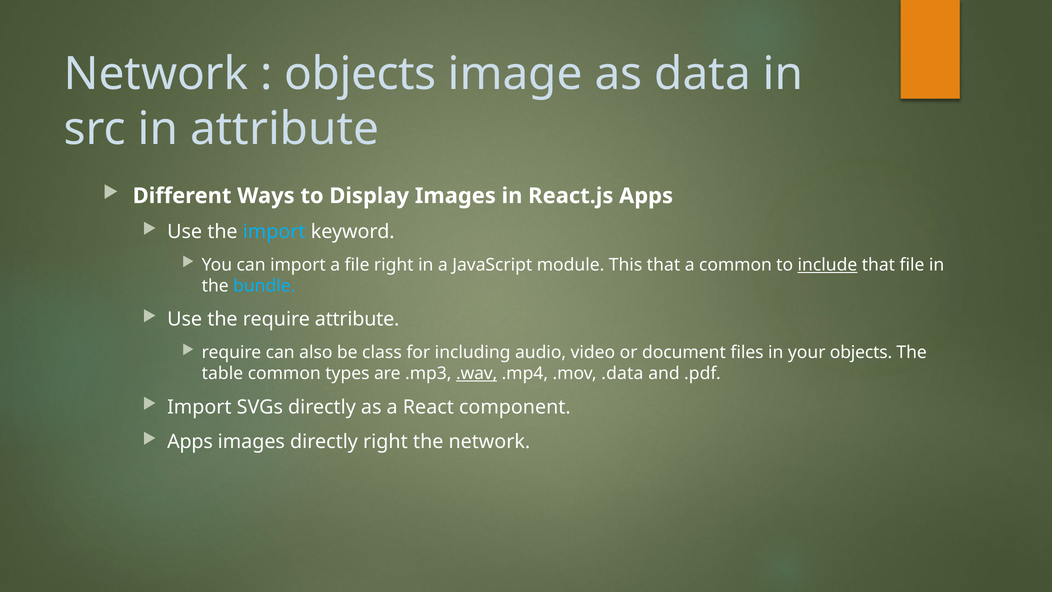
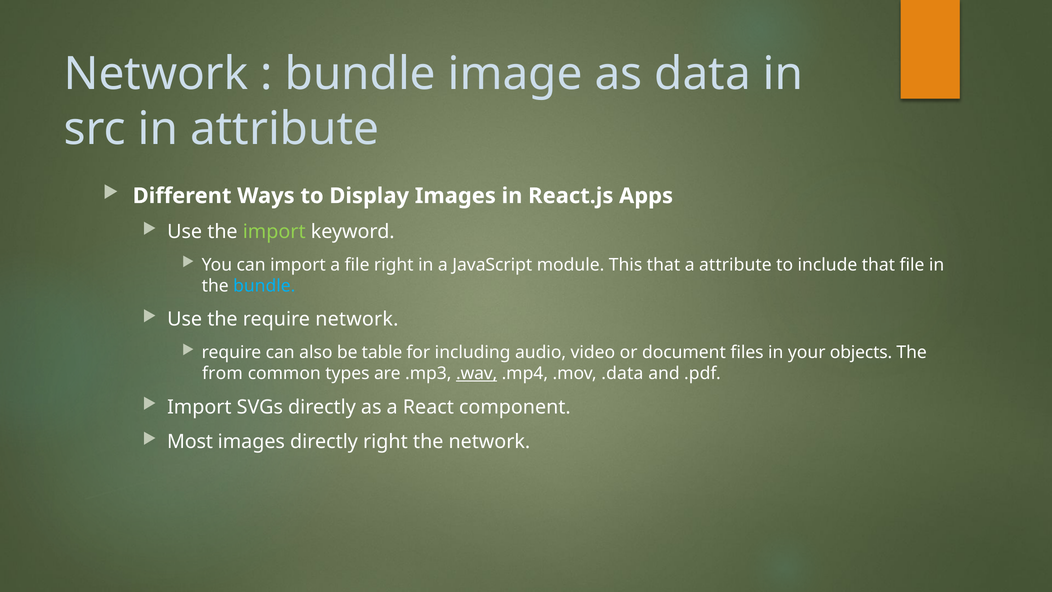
objects at (360, 74): objects -> bundle
import at (274, 232) colour: light blue -> light green
a common: common -> attribute
include underline: present -> none
require attribute: attribute -> network
class: class -> table
table: table -> from
Apps at (190, 442): Apps -> Most
